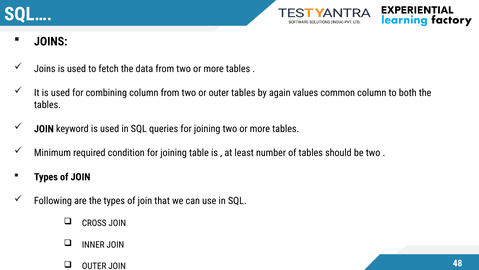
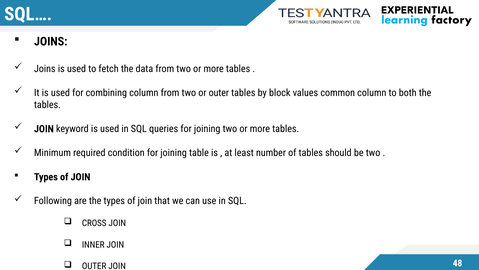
again: again -> block
